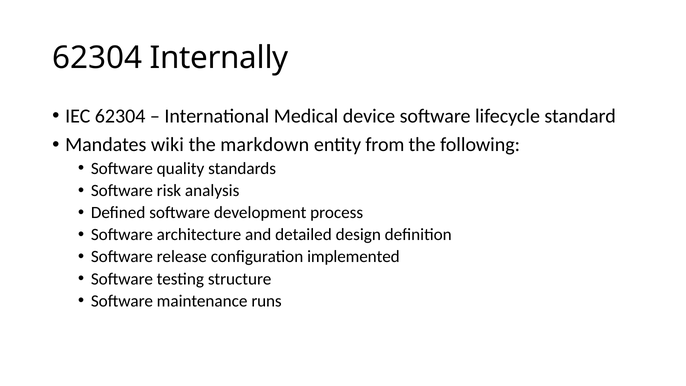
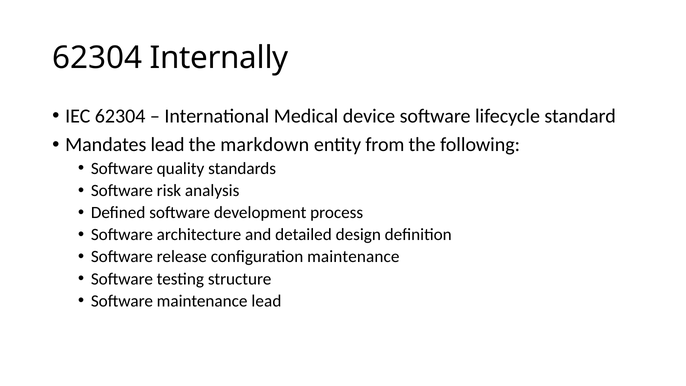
Mandates wiki: wiki -> lead
configuration implemented: implemented -> maintenance
maintenance runs: runs -> lead
